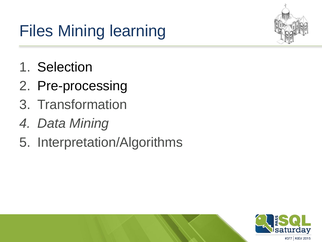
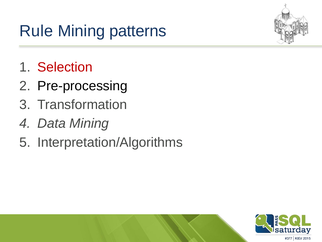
Files: Files -> Rule
learning: learning -> patterns
Selection colour: black -> red
